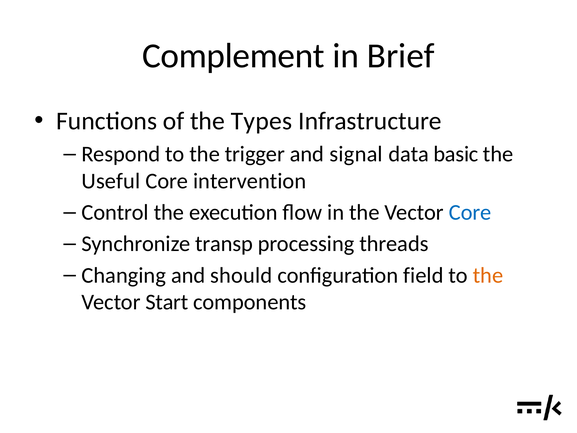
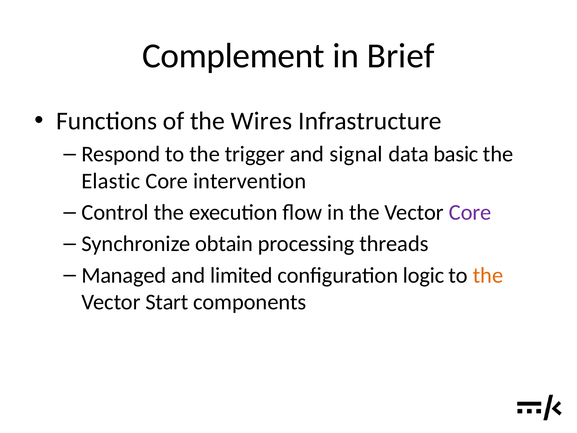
Types: Types -> Wires
Useful: Useful -> Elastic
Core at (470, 212) colour: blue -> purple
transp: transp -> obtain
Changing: Changing -> Managed
should: should -> limited
field: field -> logic
